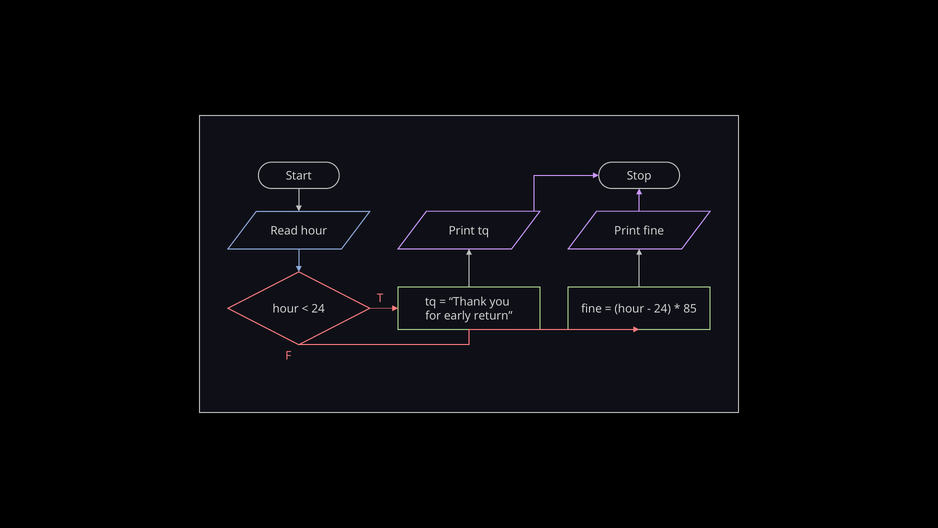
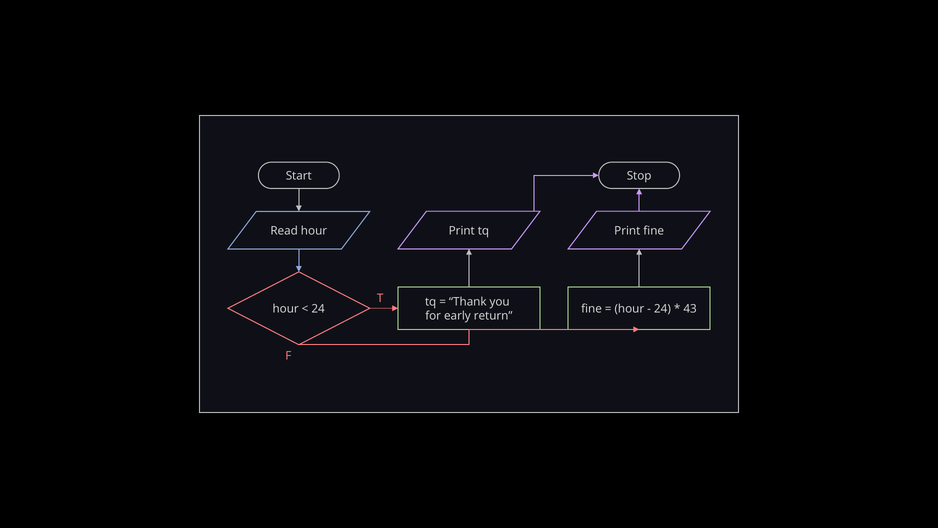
85: 85 -> 43
